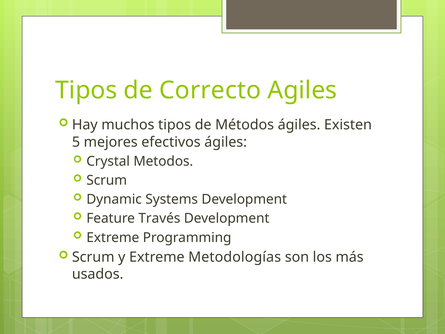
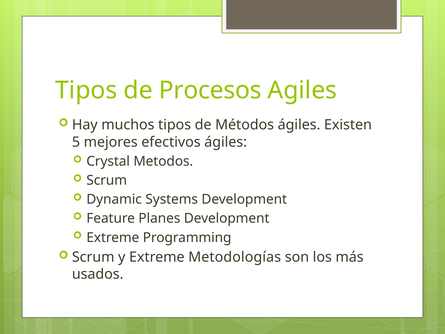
Correcto: Correcto -> Procesos
Través: Través -> Planes
